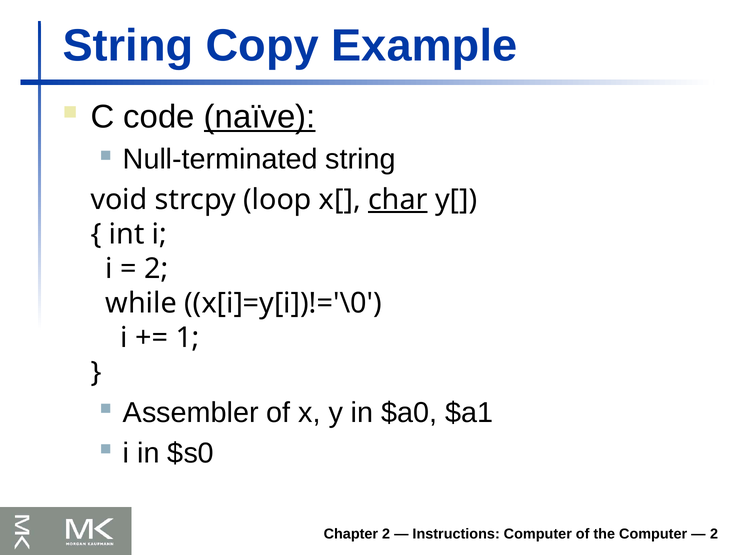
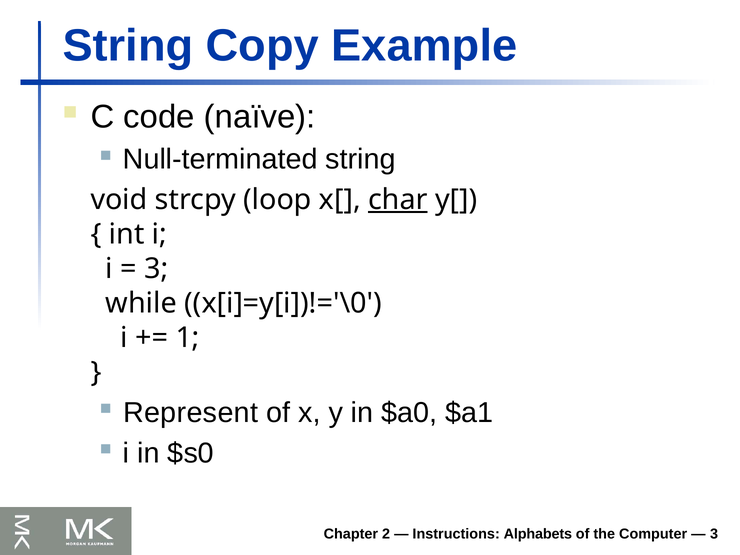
naïve underline: present -> none
2 at (156, 269): 2 -> 3
Assembler: Assembler -> Represent
Instructions Computer: Computer -> Alphabets
2 at (714, 534): 2 -> 3
